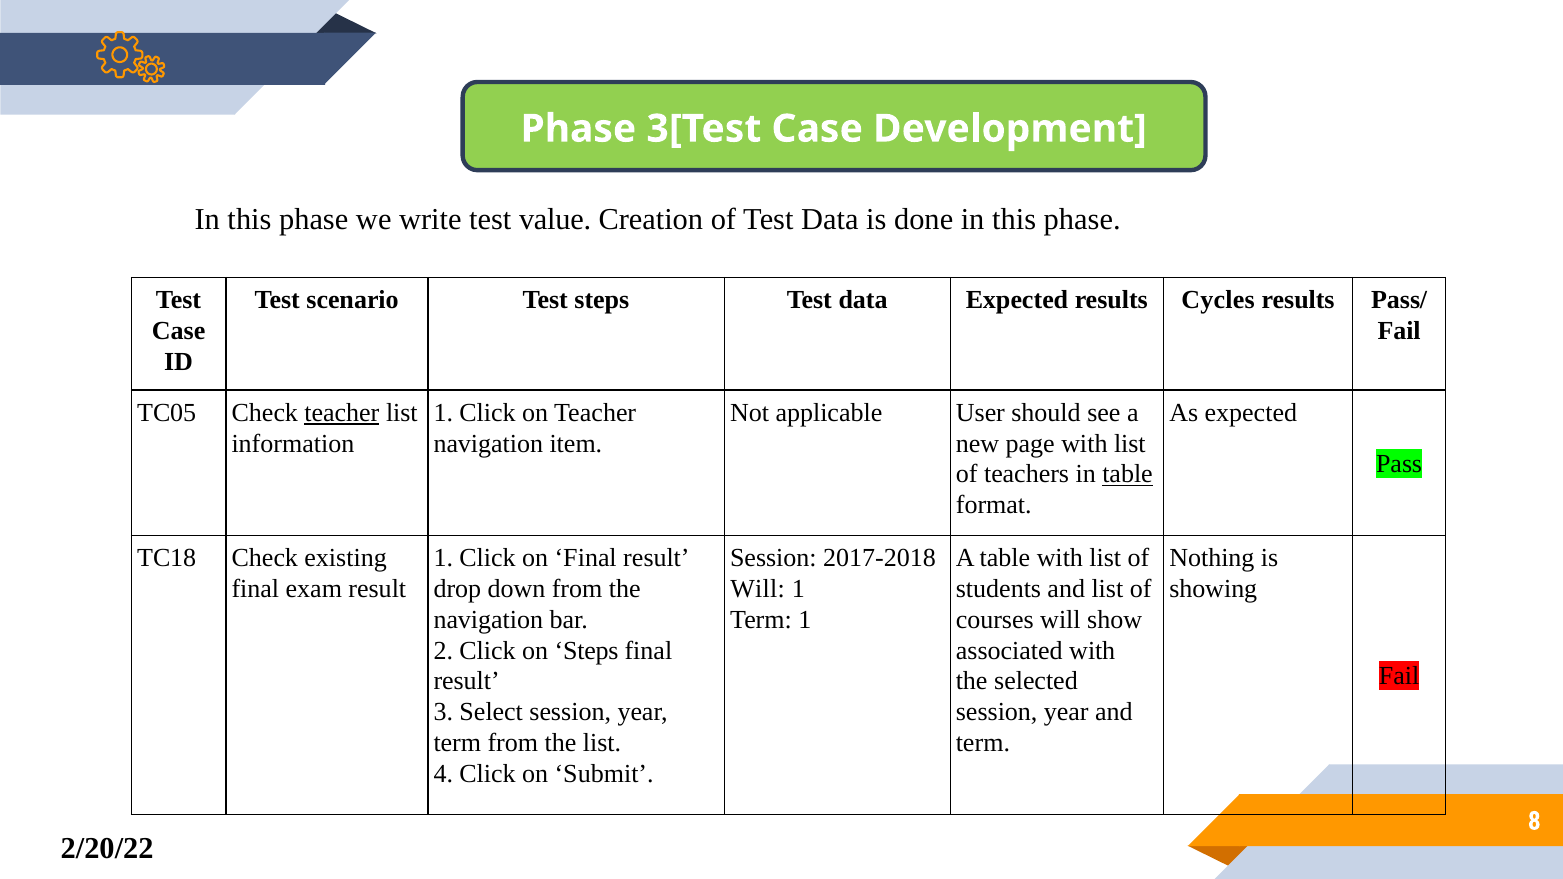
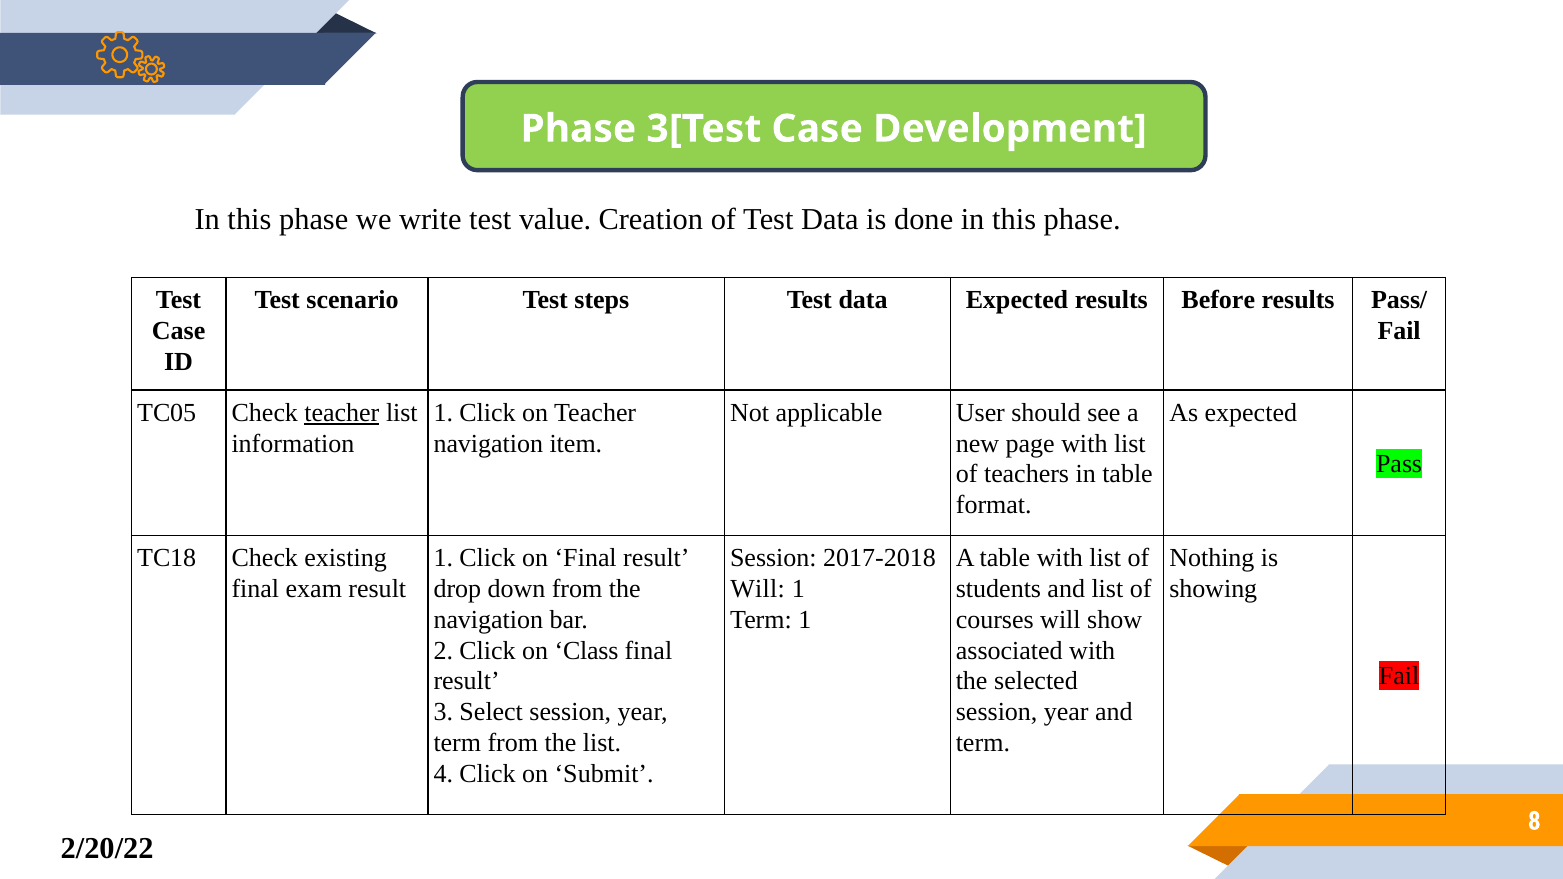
Cycles: Cycles -> Before
table at (1128, 474) underline: present -> none
on Steps: Steps -> Class
